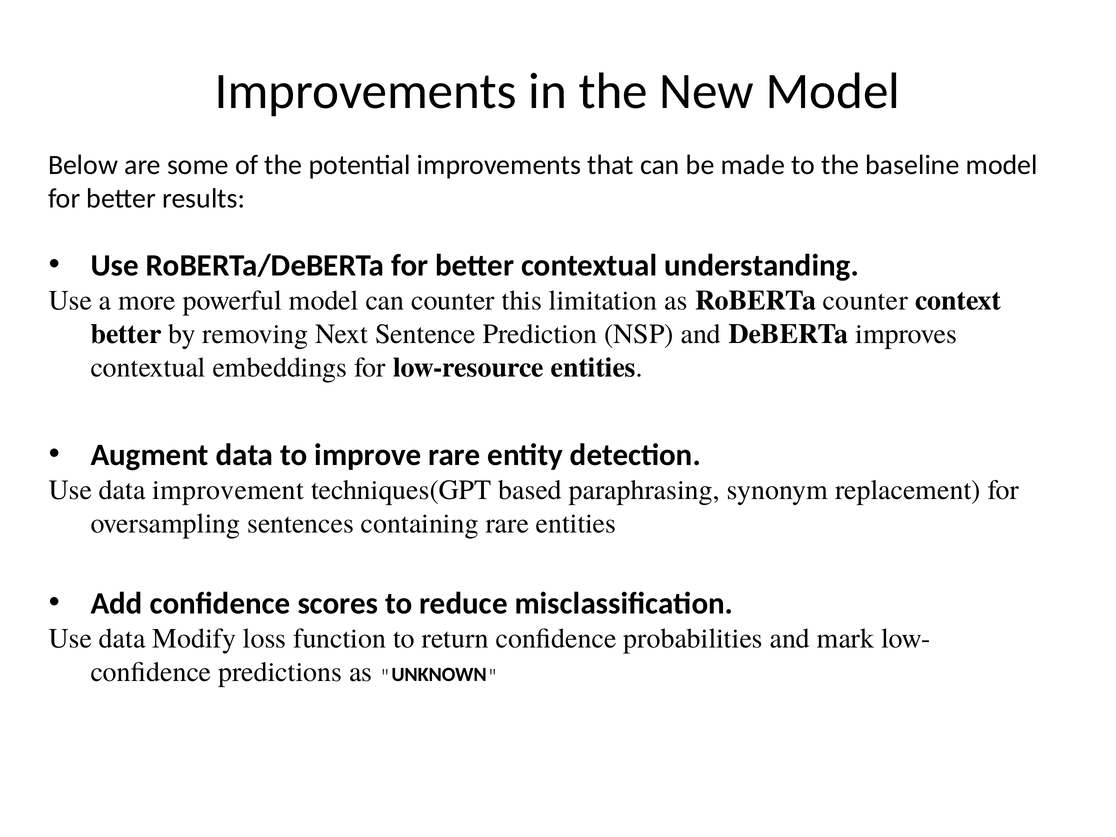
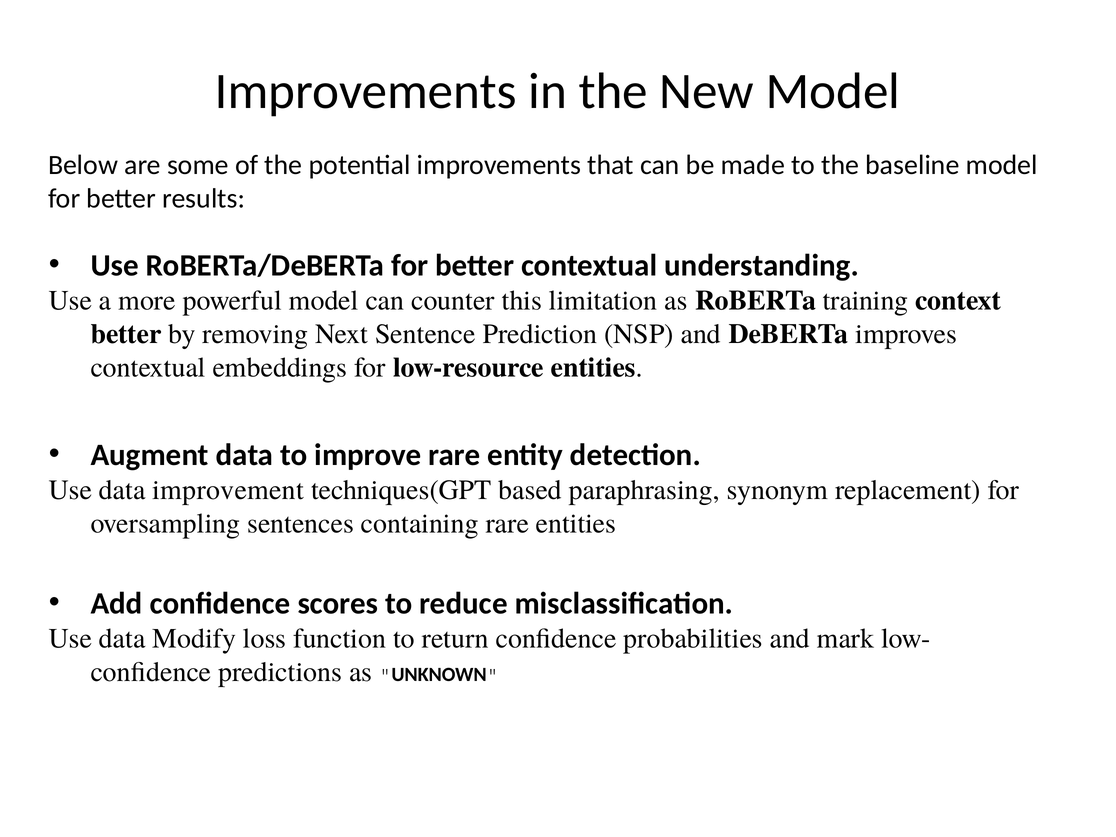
RoBERTa counter: counter -> training
